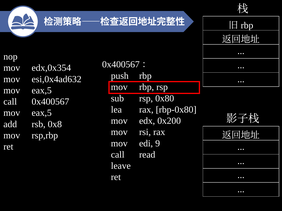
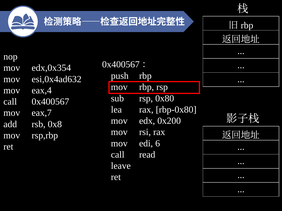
eax,5 at (42, 91): eax,5 -> eax,4
eax,5 at (42, 113): eax,5 -> eax,7
9: 9 -> 6
